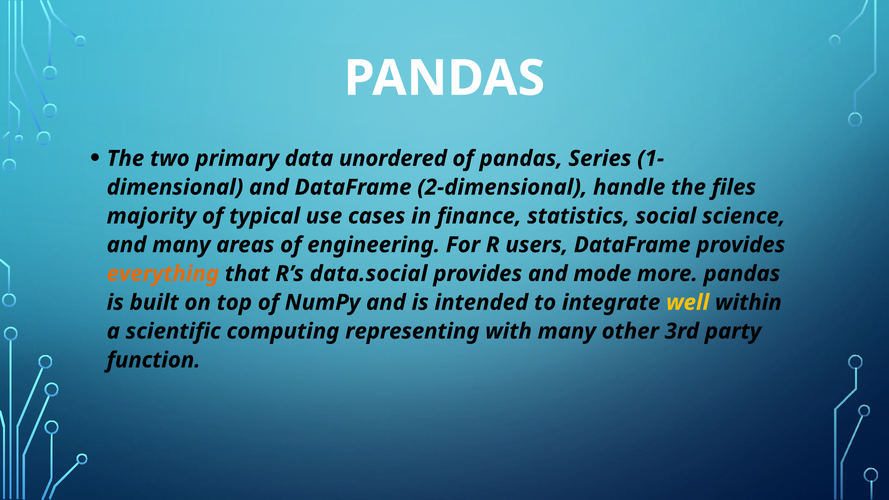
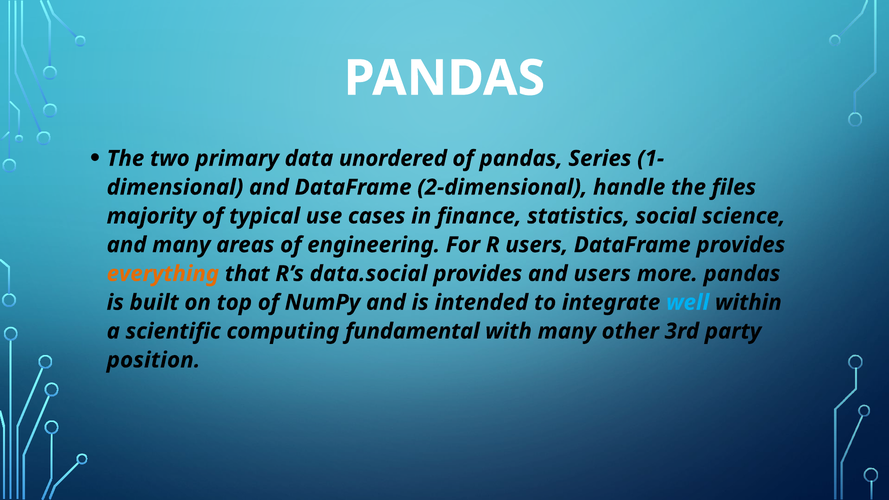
and mode: mode -> users
well colour: yellow -> light blue
representing: representing -> fundamental
function: function -> position
